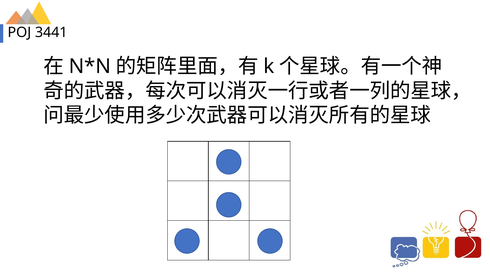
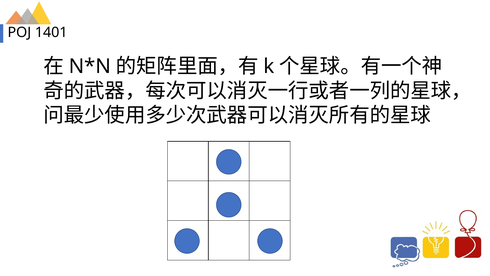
3441: 3441 -> 1401
